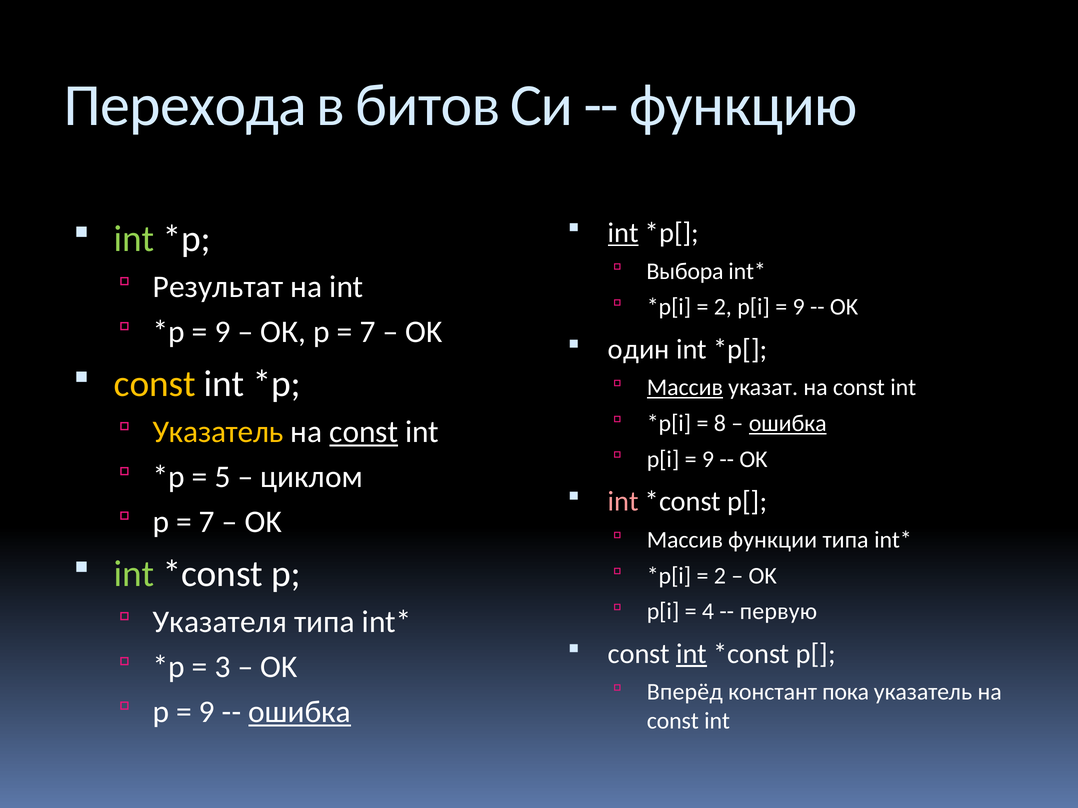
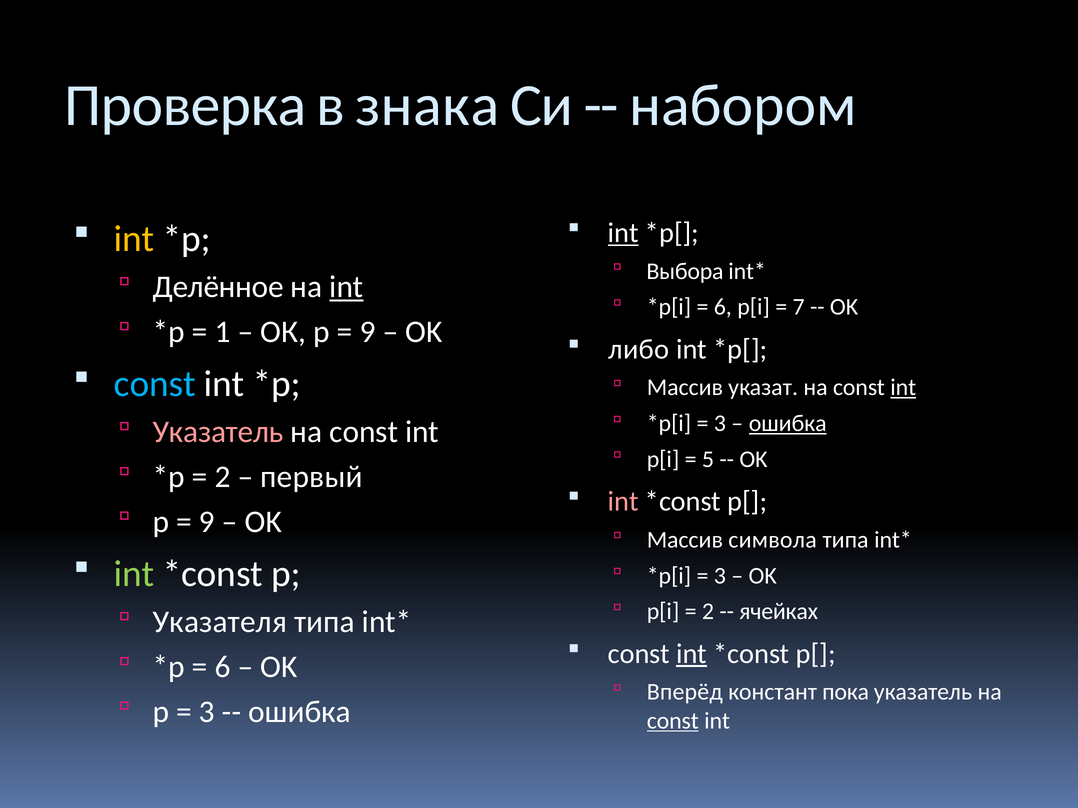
Перехода: Перехода -> Проверка
битов: битов -> знака
функцию: функцию -> набором
int at (134, 239) colour: light green -> yellow
Результат: Результат -> Делённое
int at (346, 287) underline: none -> present
2 at (723, 307): 2 -> 6
9 at (799, 307): 9 -> 7
9 at (223, 332): 9 -> 1
7 at (368, 332): 7 -> 9
один: один -> либо
const at (155, 384) colour: yellow -> light blue
Массив at (685, 388) underline: present -> none
int at (903, 388) underline: none -> present
8 at (720, 424): 8 -> 3
Указатель at (218, 432) colour: yellow -> pink
const at (364, 432) underline: present -> none
9 at (708, 460): 9 -> 5
5 at (223, 477): 5 -> 2
циклом: циклом -> первый
7 at (207, 522): 7 -> 9
функции: функции -> символа
2 at (720, 576): 2 -> 3
4 at (708, 612): 4 -> 2
первую: первую -> ячейках
3 at (223, 667): 3 -> 6
9 at (207, 712): 9 -> 3
ошибка at (300, 712) underline: present -> none
const at (673, 721) underline: none -> present
